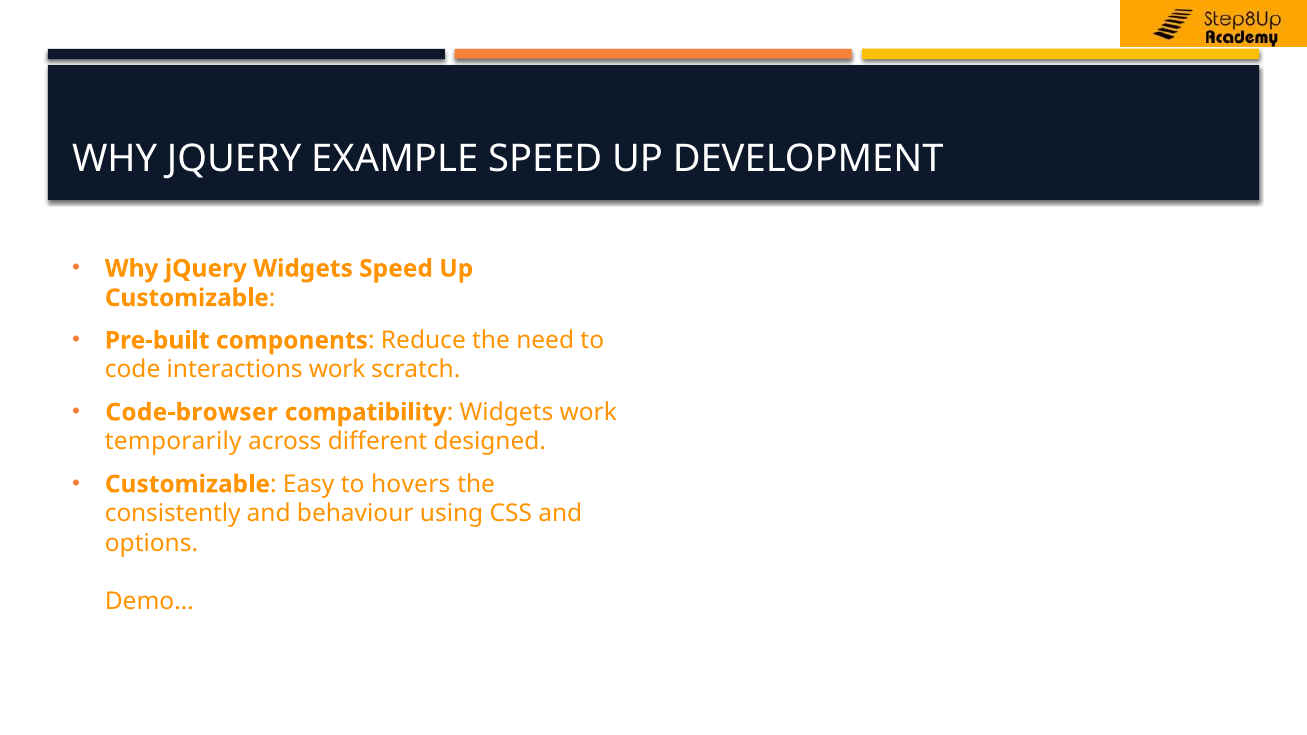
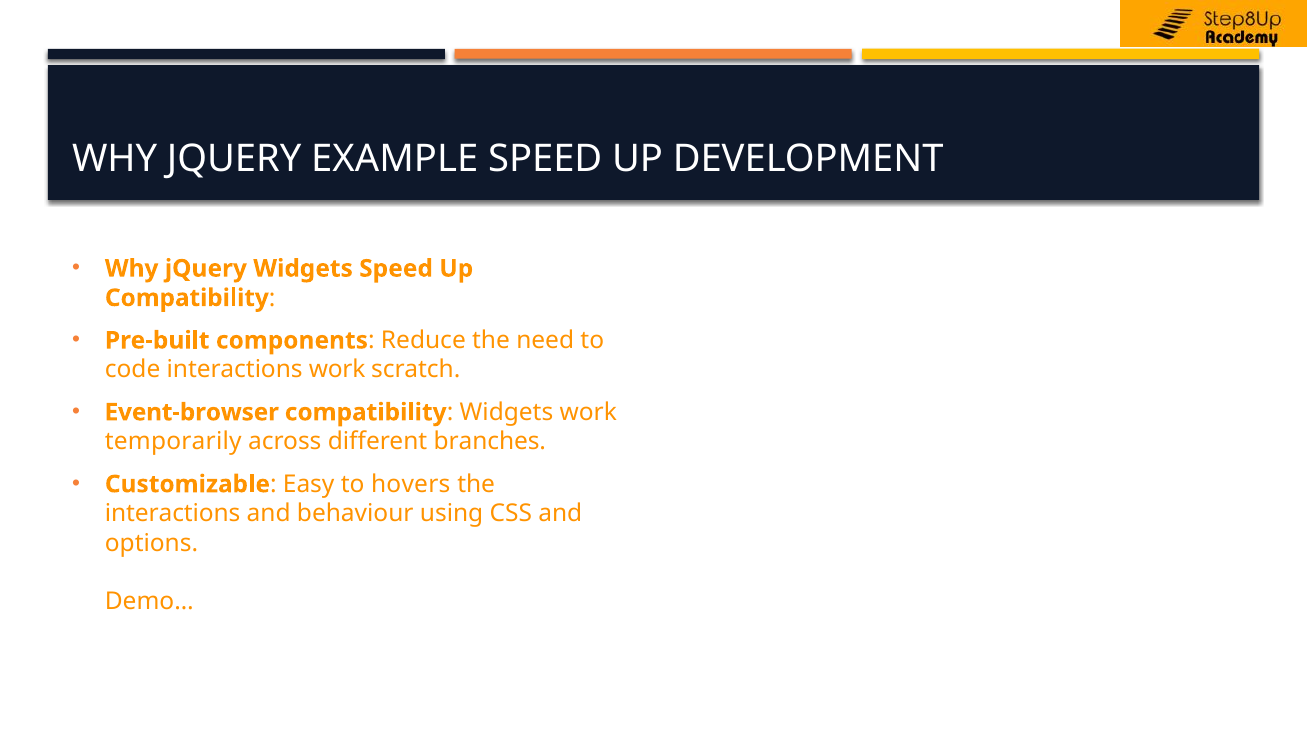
Customizable at (187, 298): Customizable -> Compatibility
Code-browser: Code-browser -> Event-browser
designed: designed -> branches
consistently at (173, 514): consistently -> interactions
